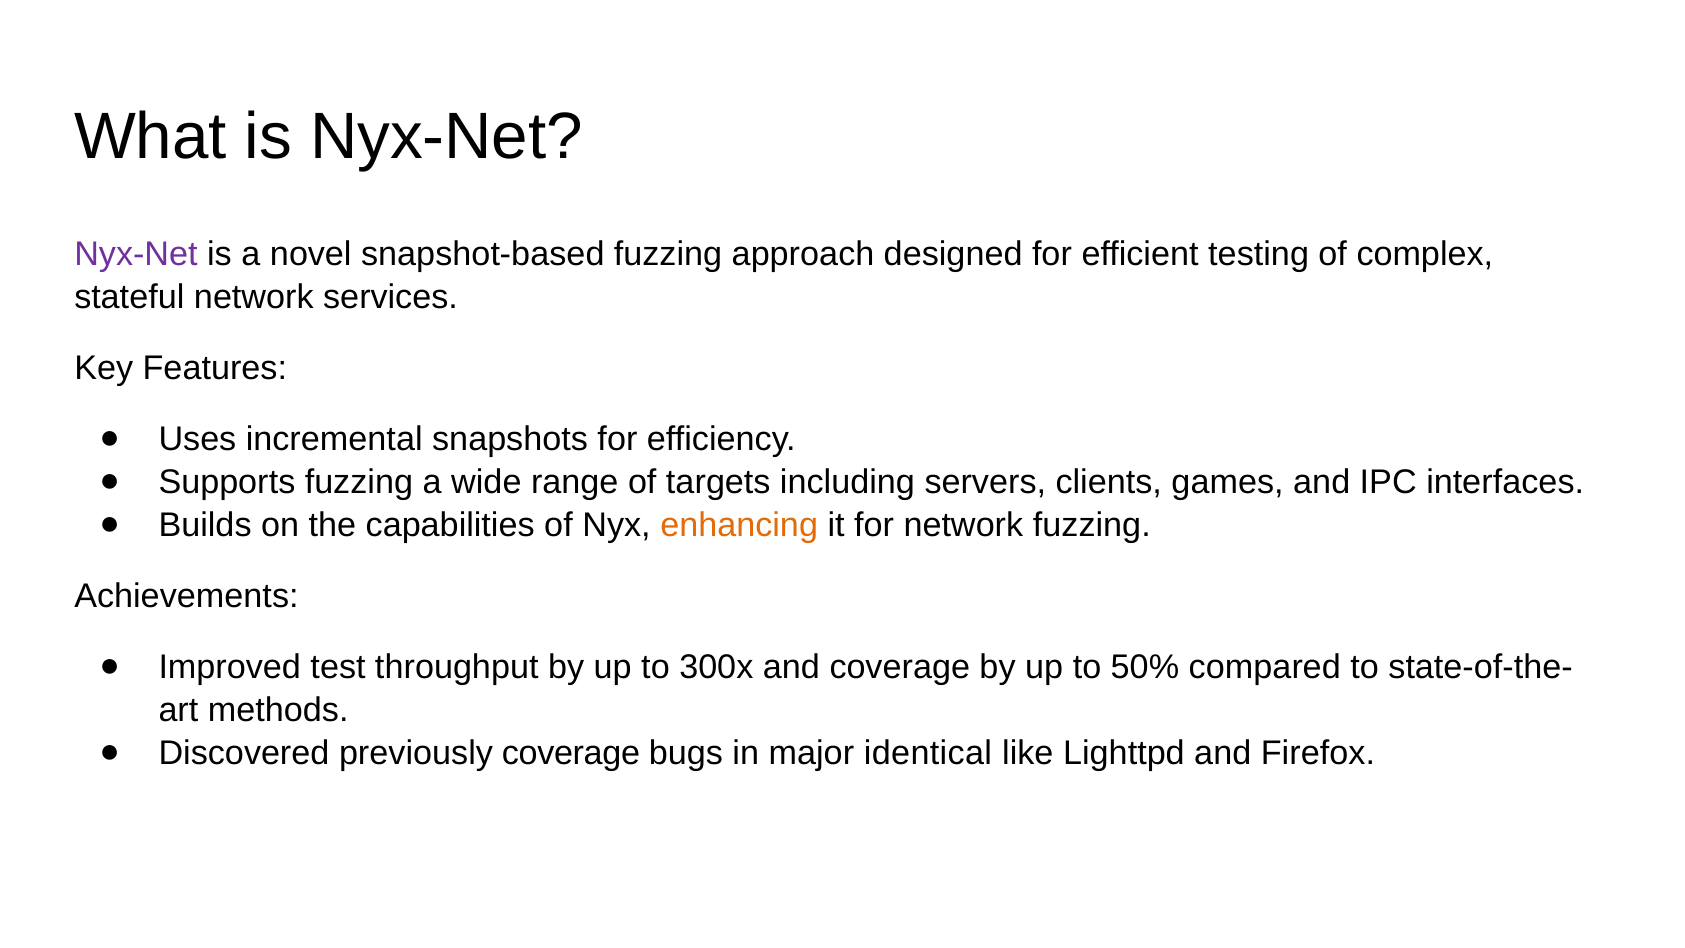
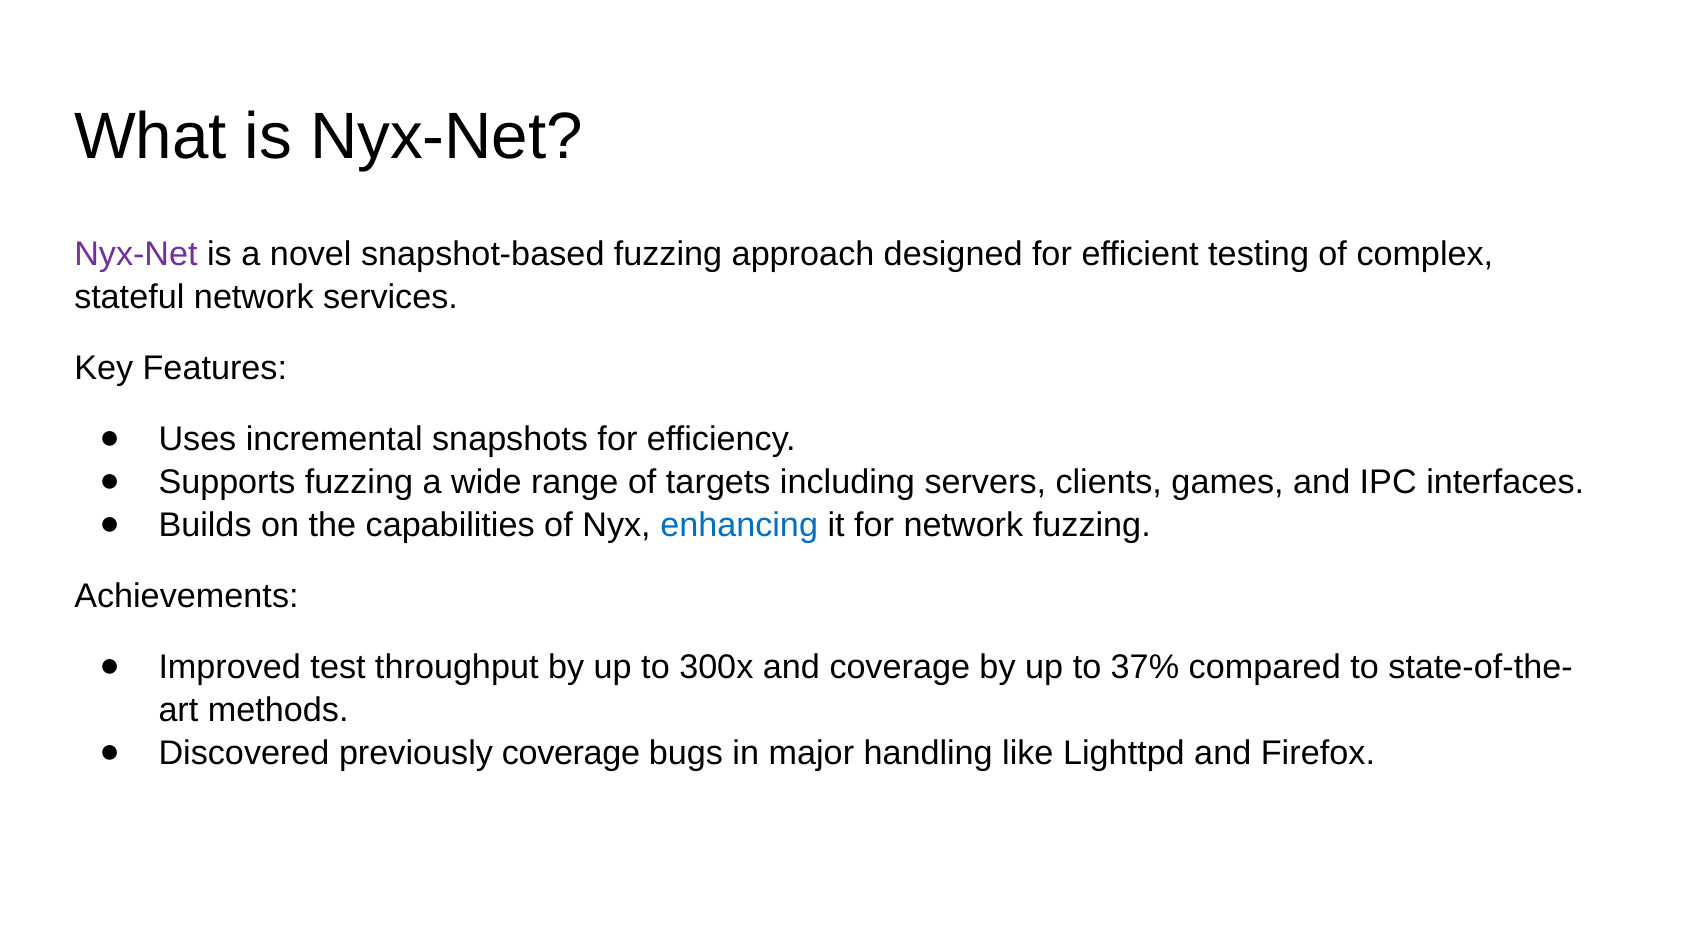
enhancing colour: orange -> blue
50%: 50% -> 37%
identical: identical -> handling
